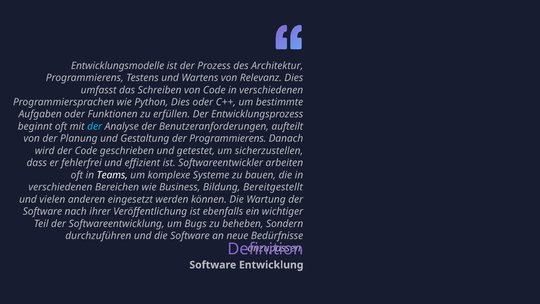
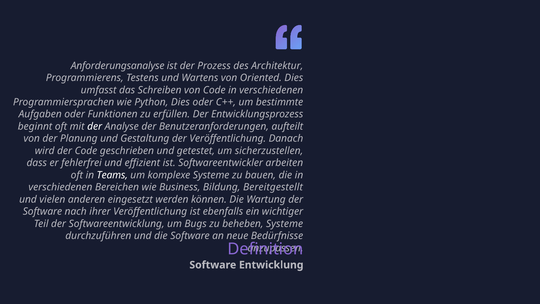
Entwicklungsmodelle: Entwicklungsmodelle -> Anforderungsanalyse
Relevanz: Relevanz -> Oriented
der at (95, 126) colour: light blue -> white
der Programmierens: Programmierens -> Veröffentlichung
beheben Sondern: Sondern -> Systeme
